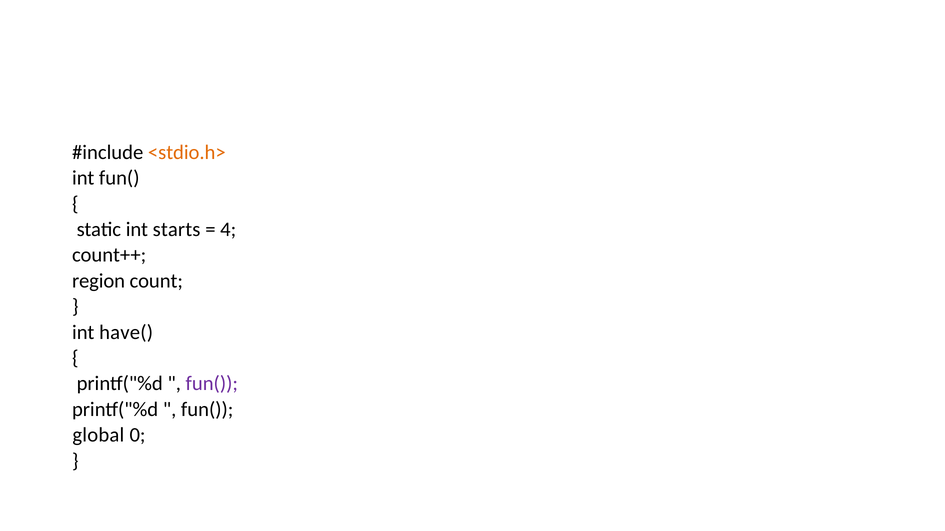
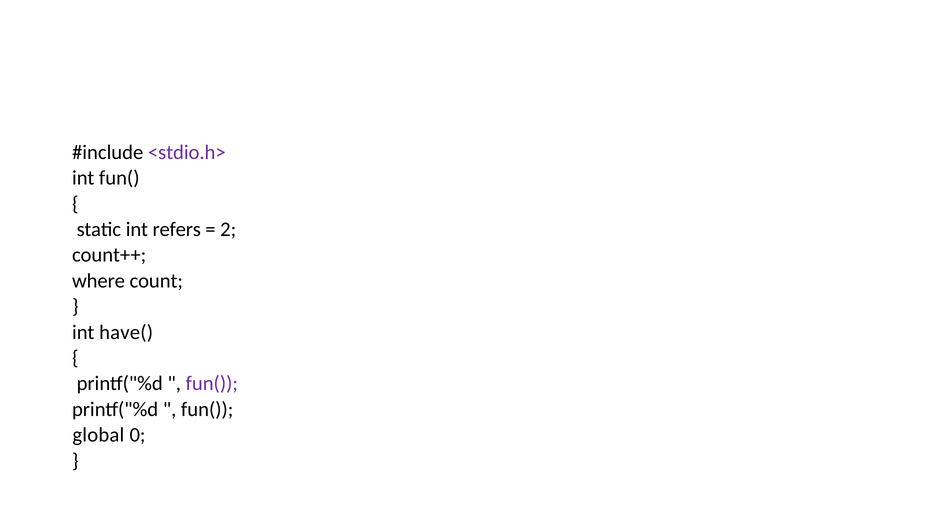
<stdio.h> colour: orange -> purple
starts: starts -> refers
4: 4 -> 2
region: region -> where
